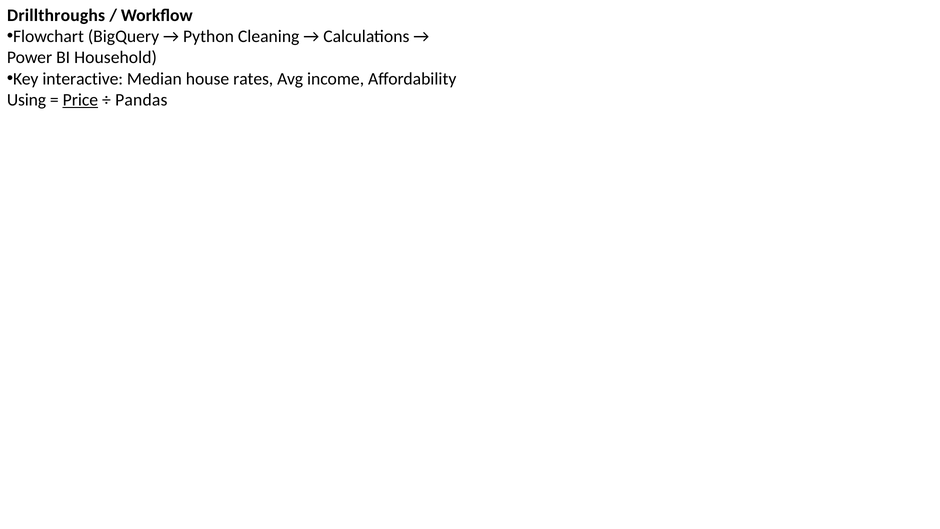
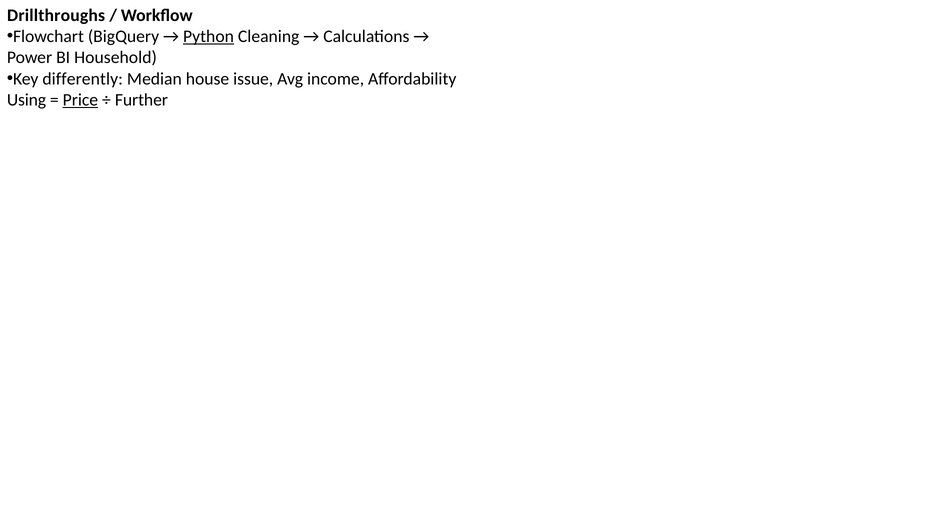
Python underline: none -> present
interactive: interactive -> differently
rates: rates -> issue
Pandas: Pandas -> Further
